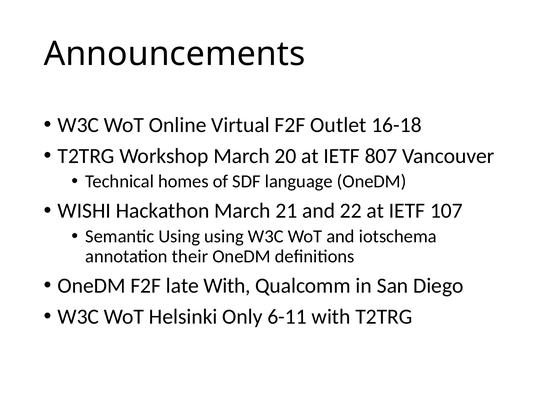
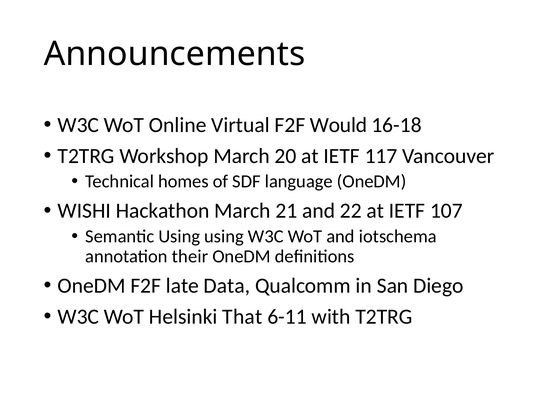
Outlet: Outlet -> Would
807: 807 -> 117
late With: With -> Data
Only: Only -> That
